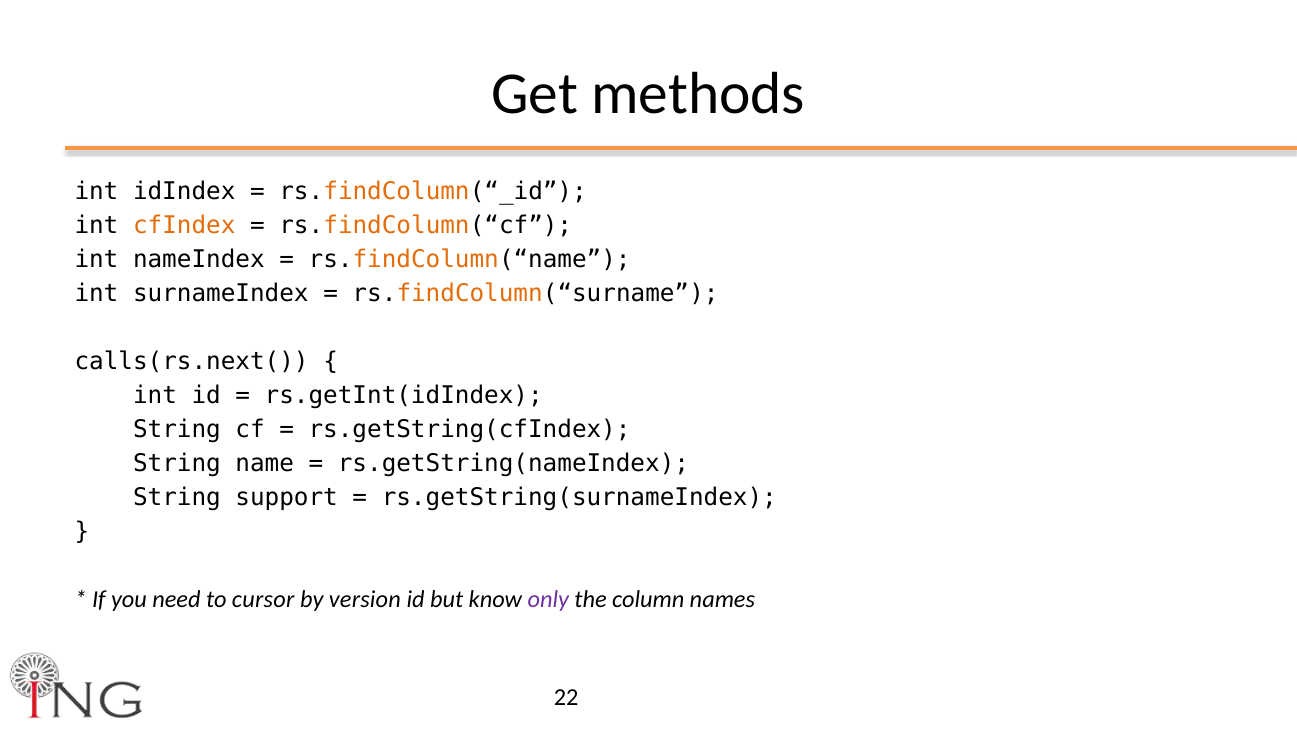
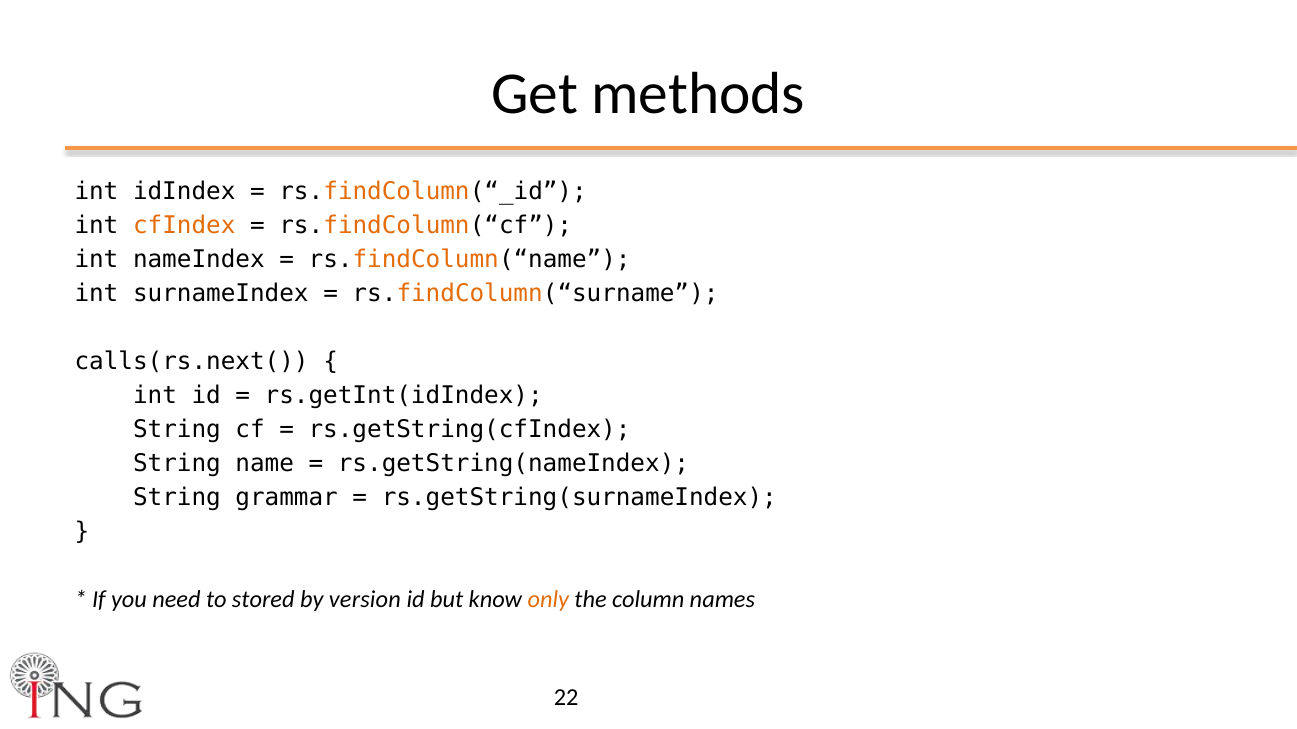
support: support -> grammar
cursor: cursor -> stored
only colour: purple -> orange
